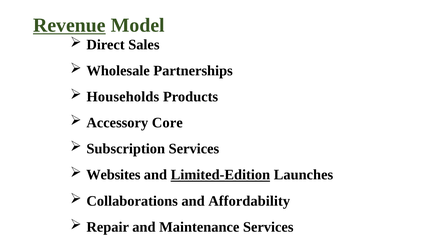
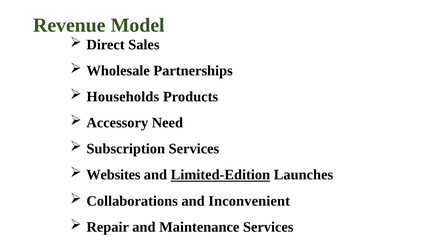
Revenue underline: present -> none
Core: Core -> Need
Affordability: Affordability -> Inconvenient
